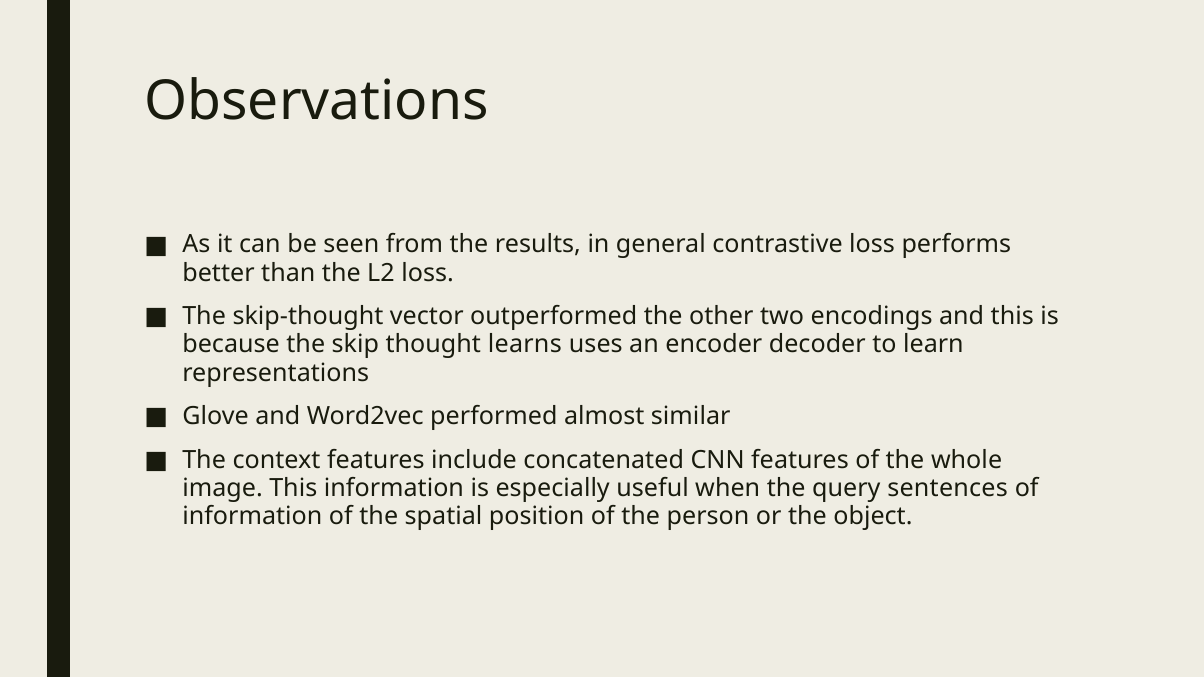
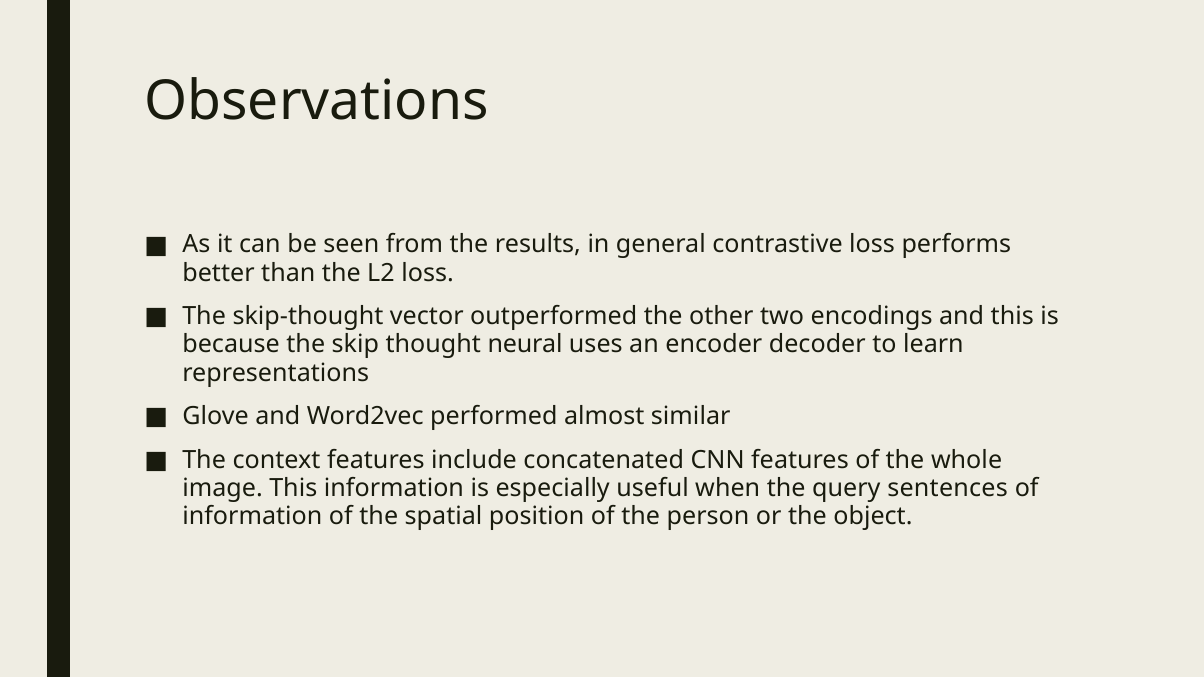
learns: learns -> neural
